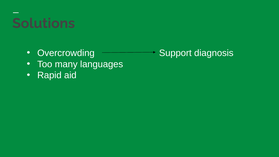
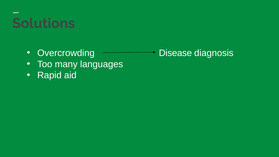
Support: Support -> Disease
